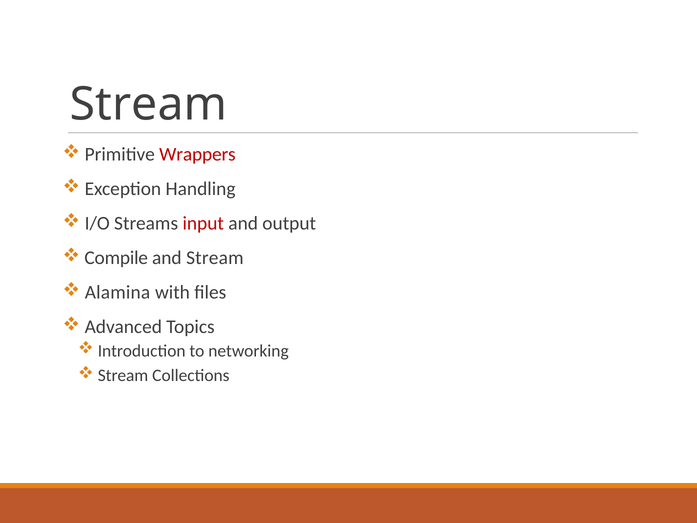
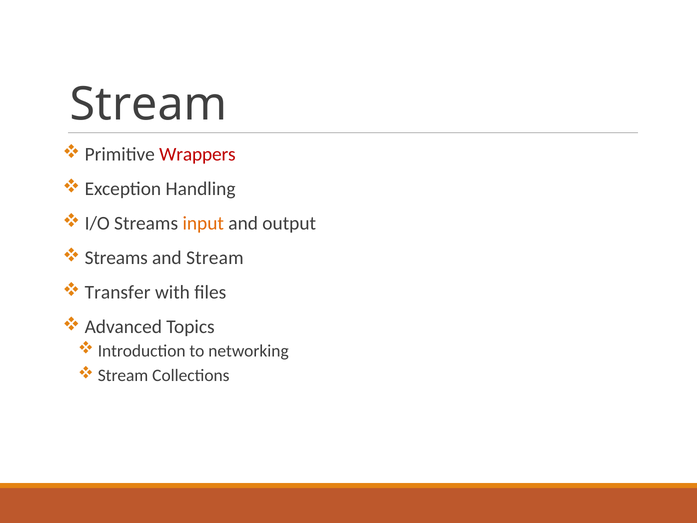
input colour: red -> orange
Compile at (116, 258): Compile -> Streams
Alamina: Alamina -> Transfer
